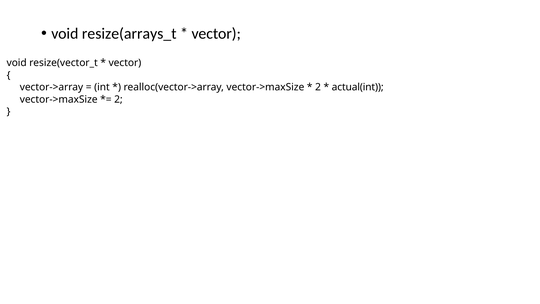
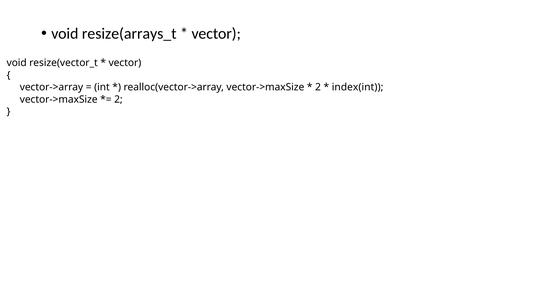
actual(int: actual(int -> index(int
